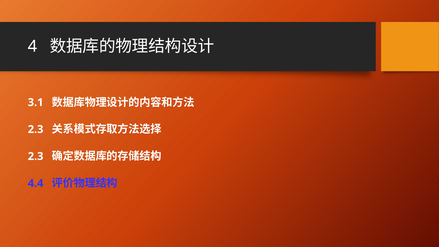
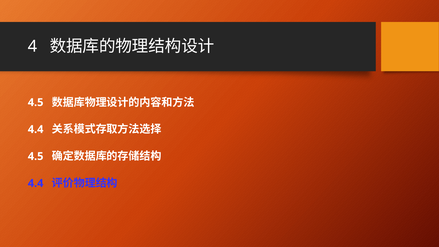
3.1 at (36, 102): 3.1 -> 4.5
2.3 at (36, 129): 2.3 -> 4.4
2.3 at (36, 156): 2.3 -> 4.5
